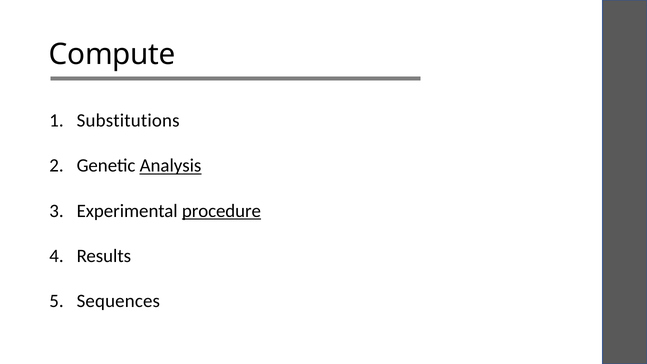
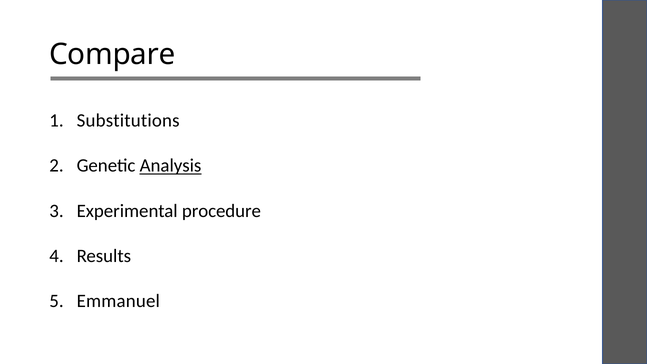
Compute: Compute -> Compare
procedure underline: present -> none
Sequences: Sequences -> Emmanuel
